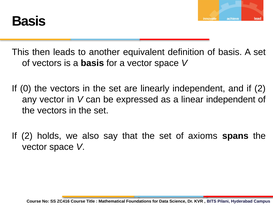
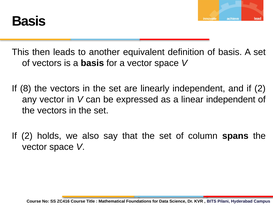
0: 0 -> 8
axioms: axioms -> column
